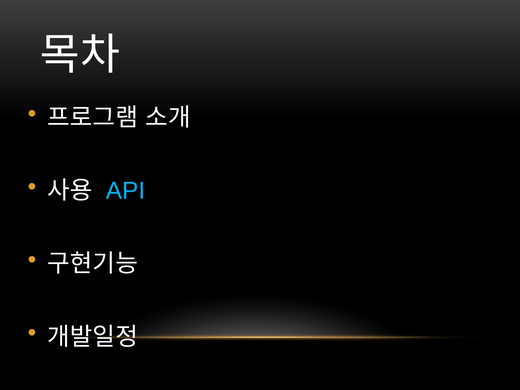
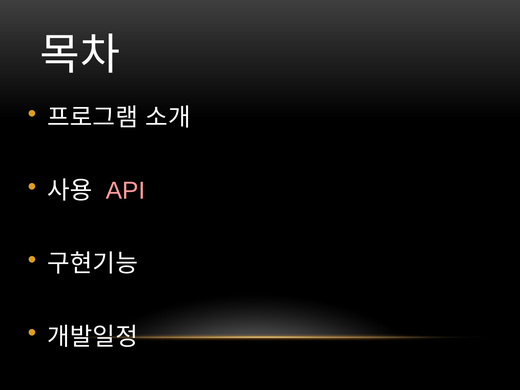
API colour: light blue -> pink
